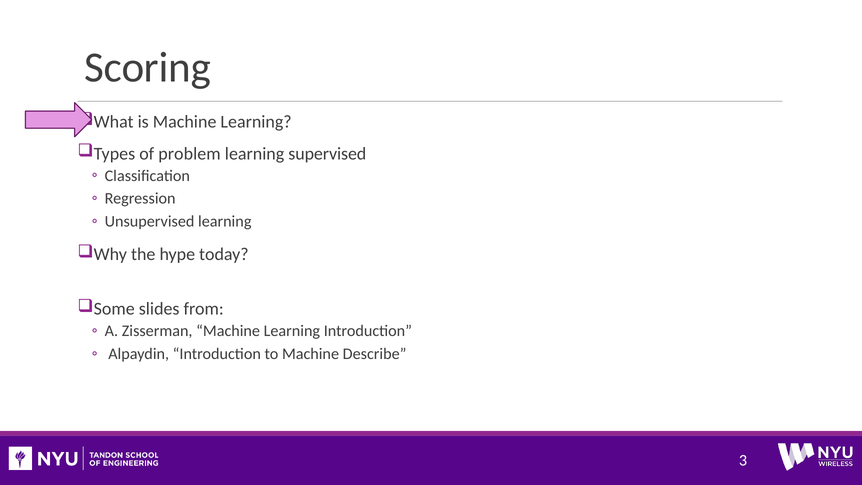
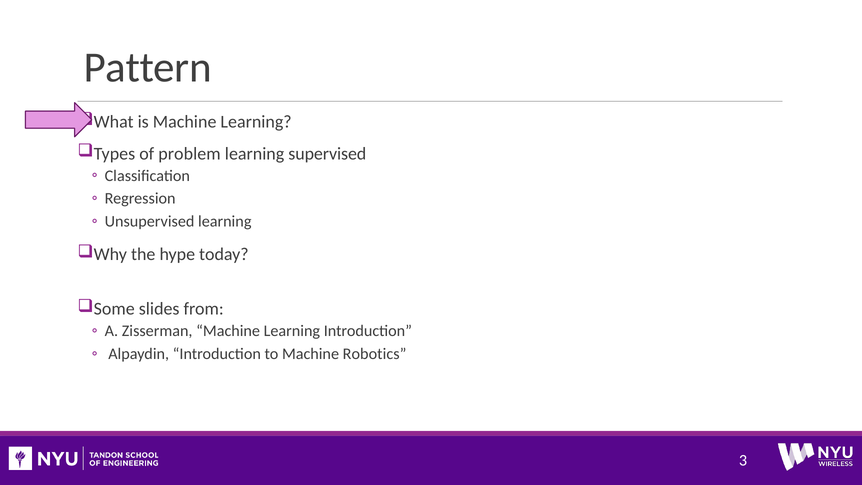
Scoring: Scoring -> Pattern
Describe: Describe -> Robotics
